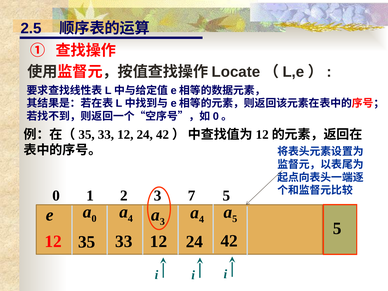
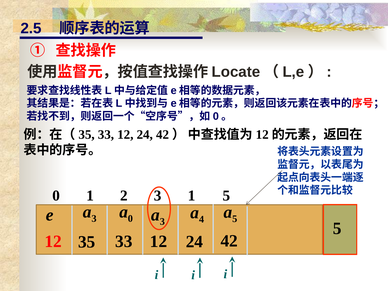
3 7: 7 -> 1
0 at (94, 219): 0 -> 3
4 at (130, 219): 4 -> 0
